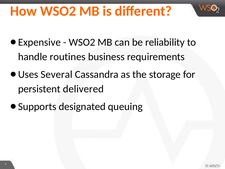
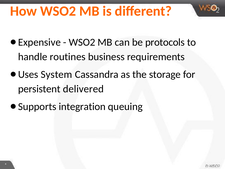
reliability: reliability -> protocols
Several: Several -> System
designated: designated -> integration
